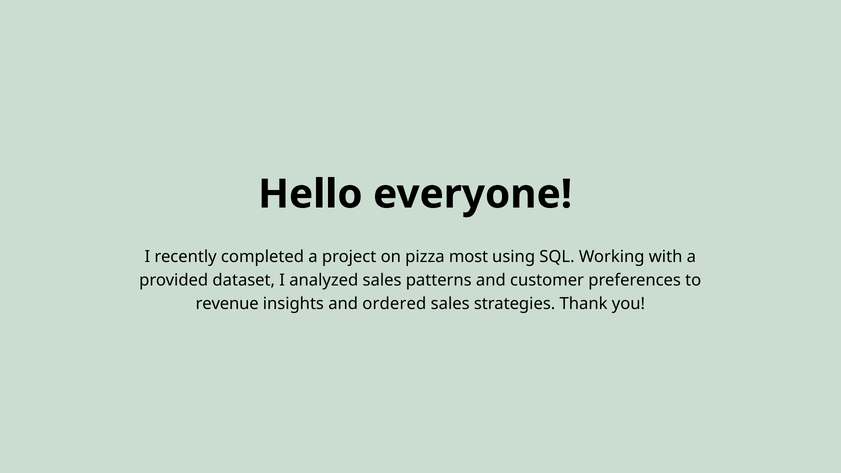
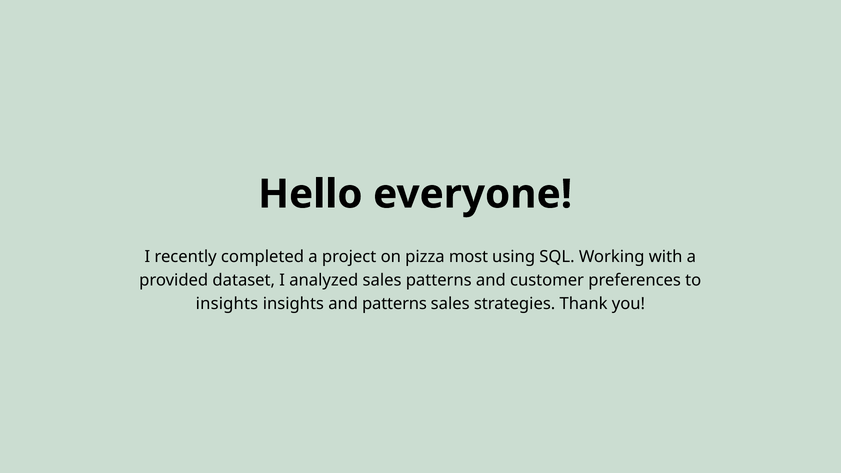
revenue at (227, 304): revenue -> insights
and ordered: ordered -> patterns
